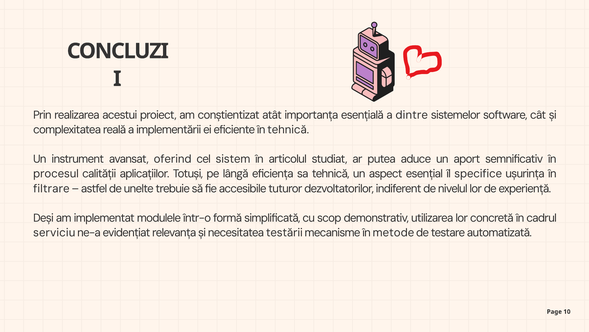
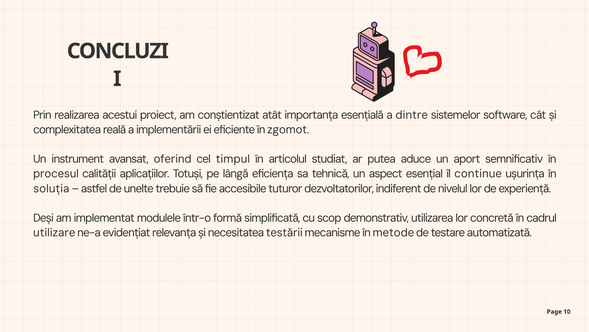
în tehnică: tehnică -> zgomot
sistem: sistem -> timpul
specifice: specifice -> continue
filtrare: filtrare -> soluția
serviciu: serviciu -> utilizare
